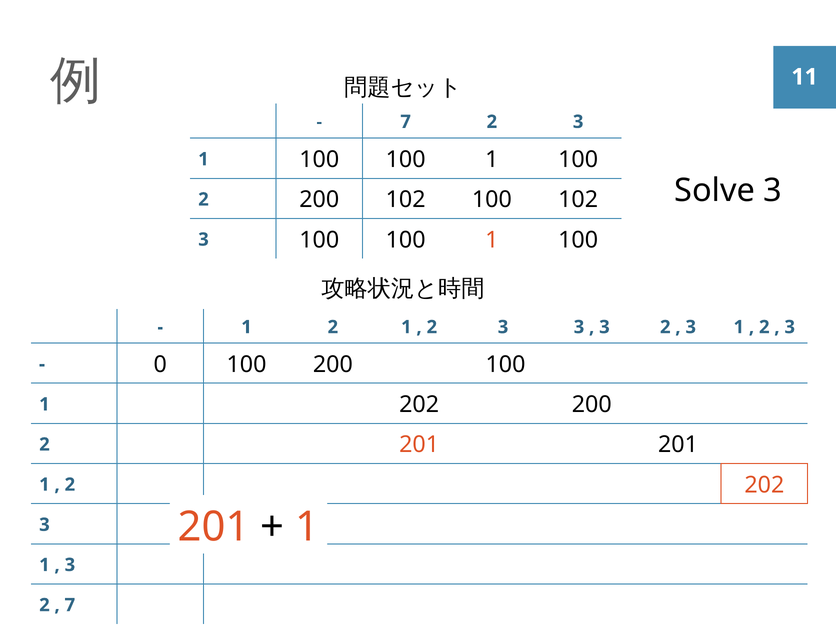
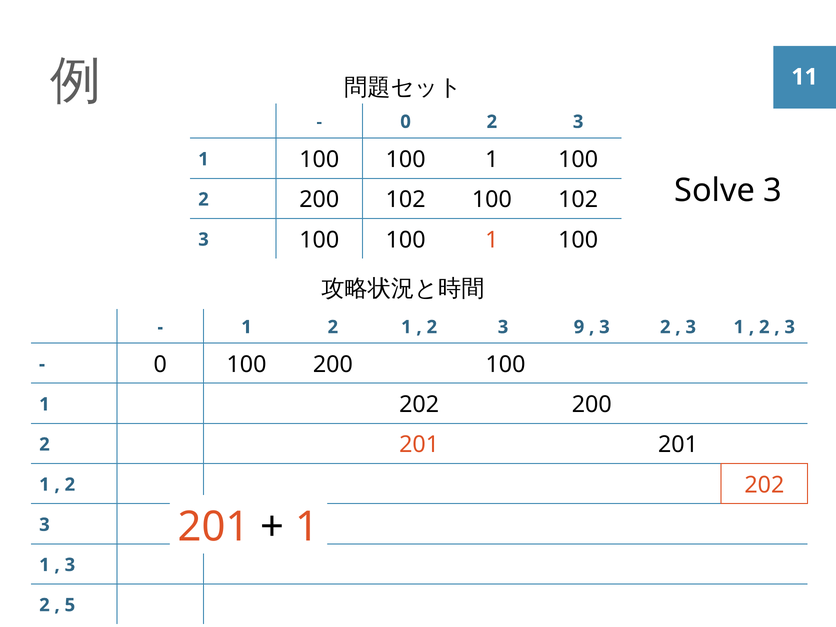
7 at (406, 122): 7 -> 0
3 3: 3 -> 9
7 at (70, 605): 7 -> 5
